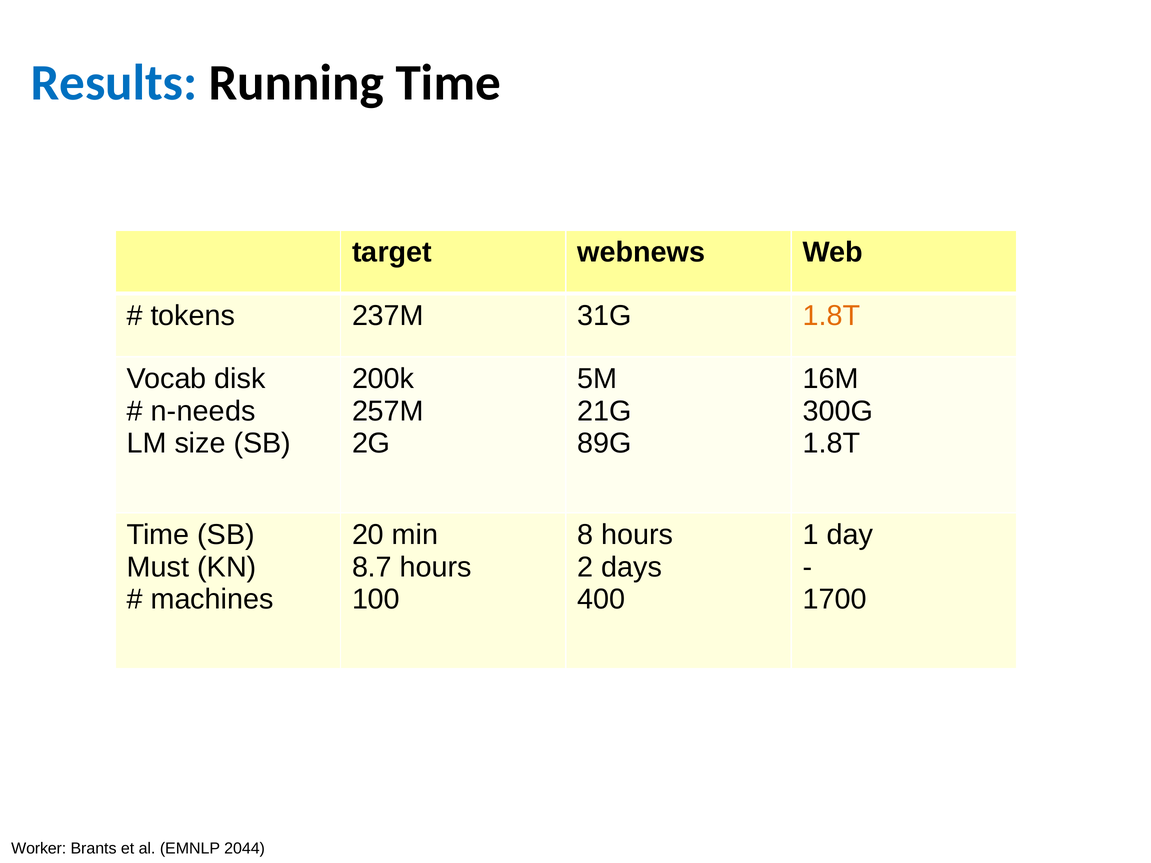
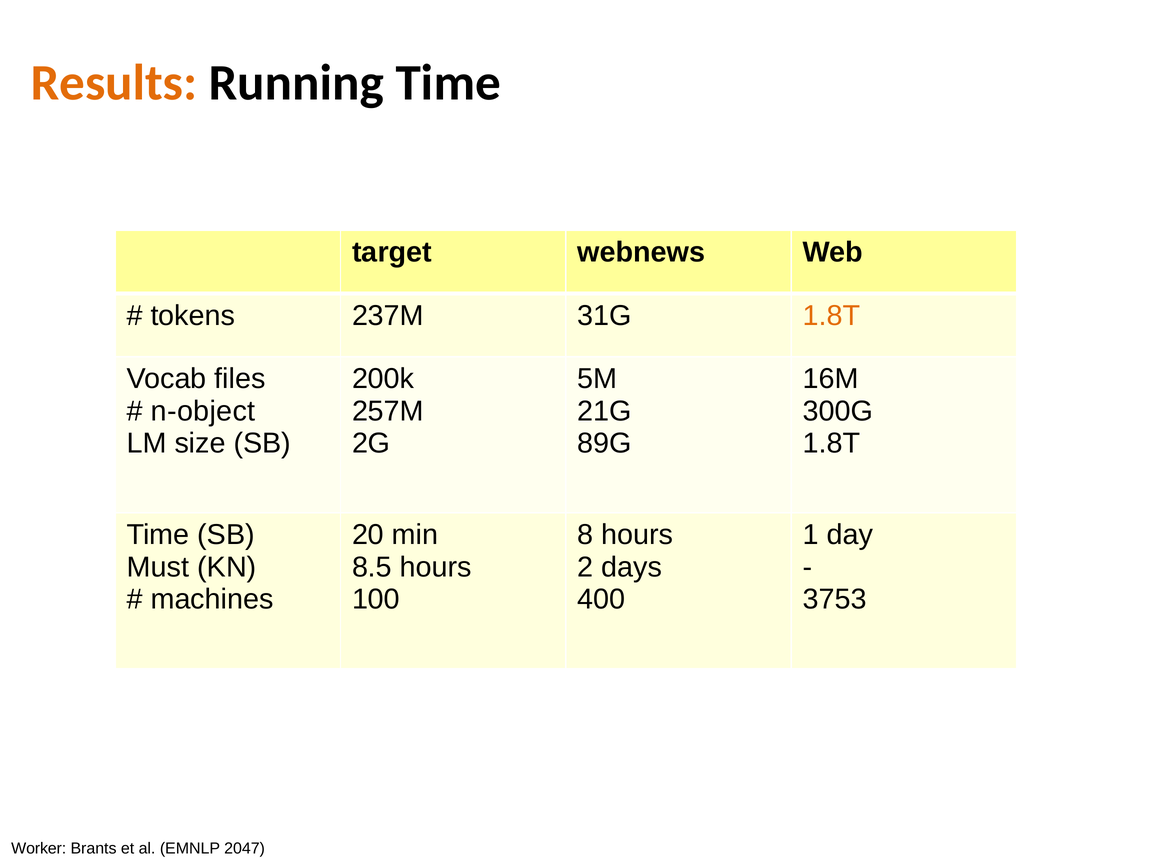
Results colour: blue -> orange
disk: disk -> files
n-needs: n-needs -> n-object
8.7: 8.7 -> 8.5
1700: 1700 -> 3753
2044: 2044 -> 2047
